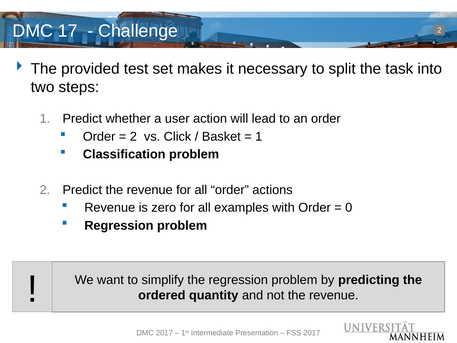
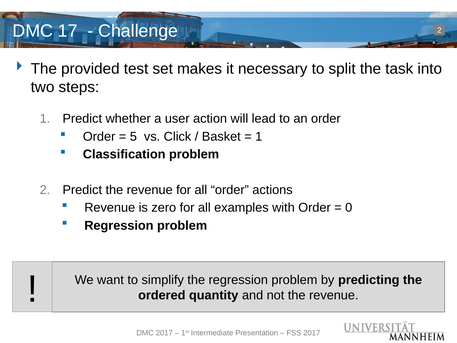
2 at (133, 136): 2 -> 5
